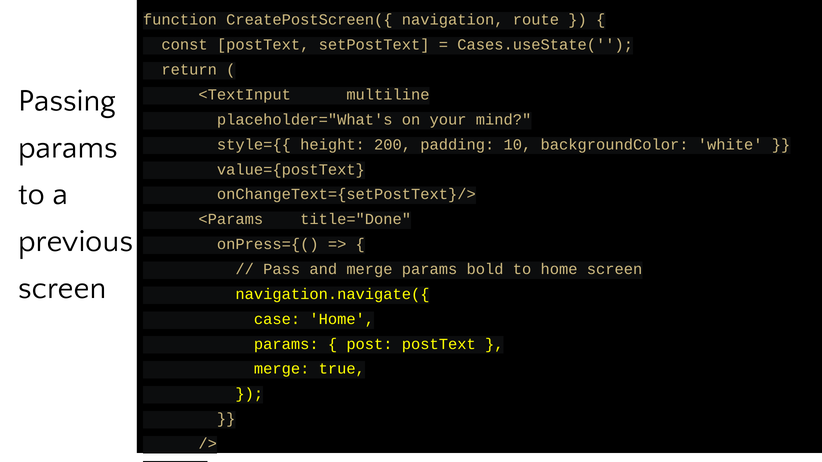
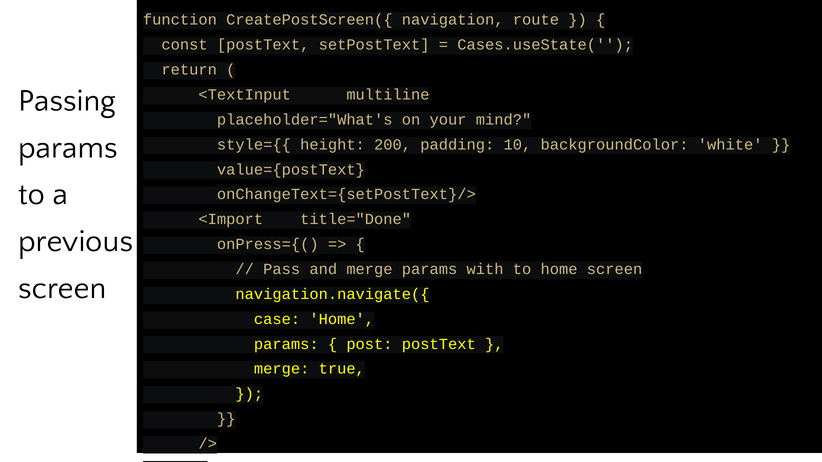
<Params: <Params -> <Import
bold: bold -> with
